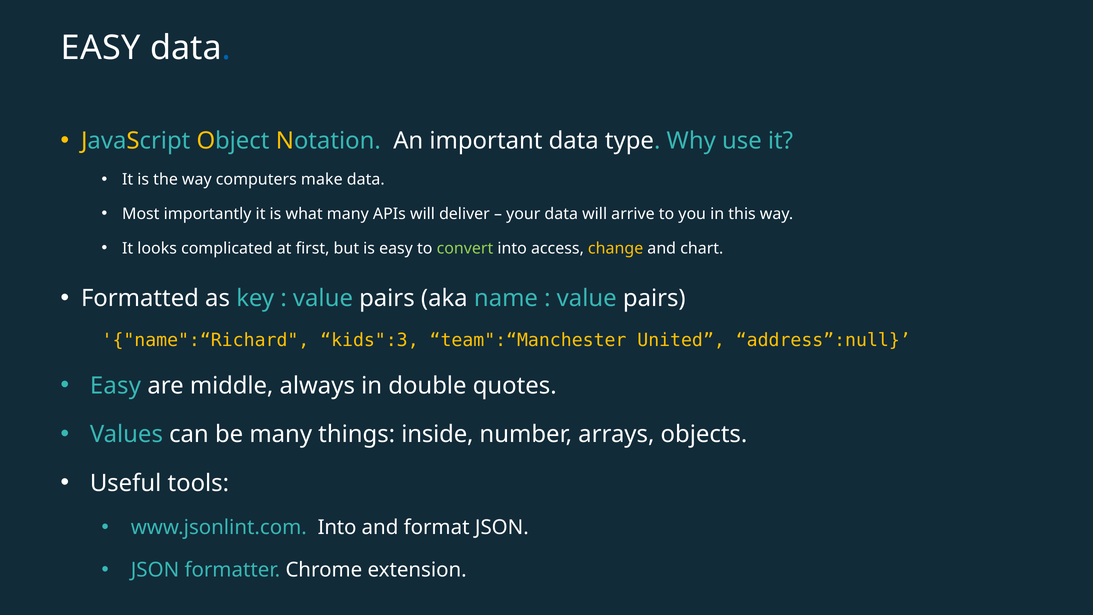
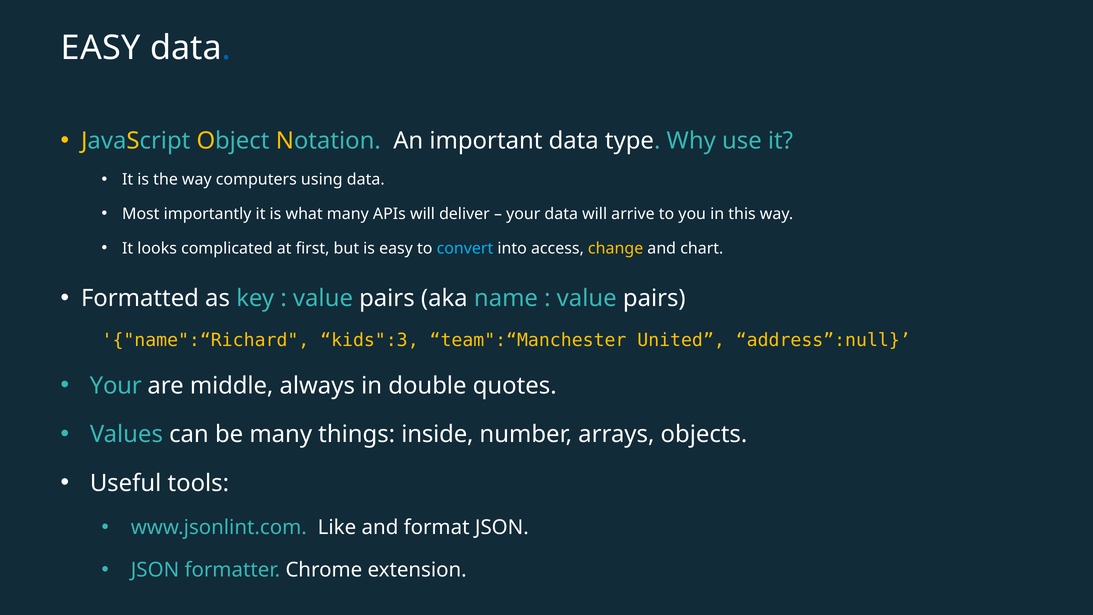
make: make -> using
convert colour: light green -> light blue
Easy at (115, 386): Easy -> Your
www.jsonlint.com Into: Into -> Like
